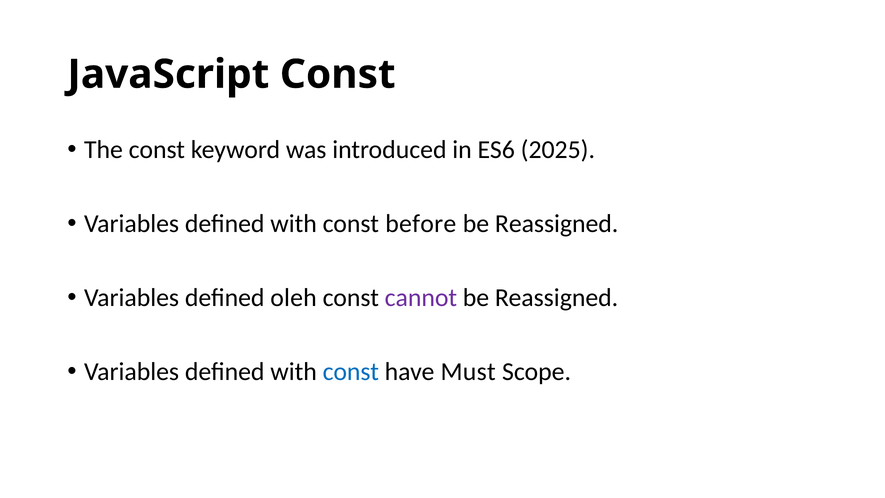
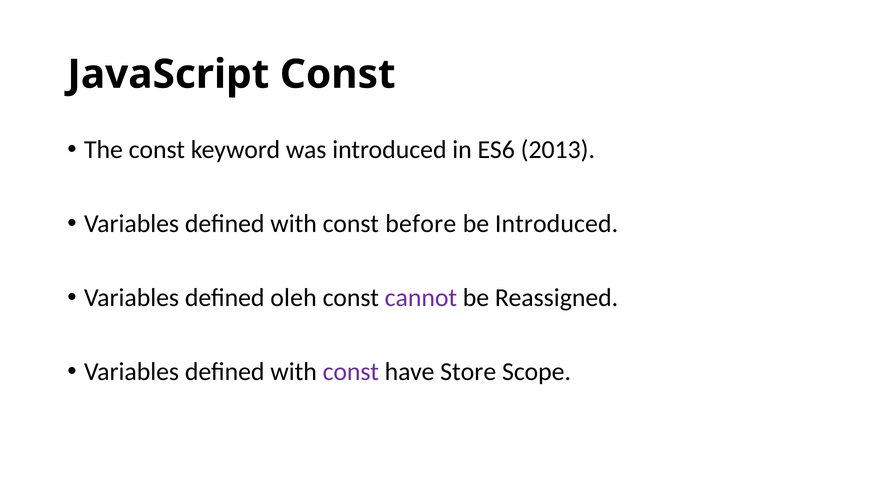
2025: 2025 -> 2013
Reassigned at (557, 224): Reassigned -> Introduced
const at (351, 372) colour: blue -> purple
Must: Must -> Store
